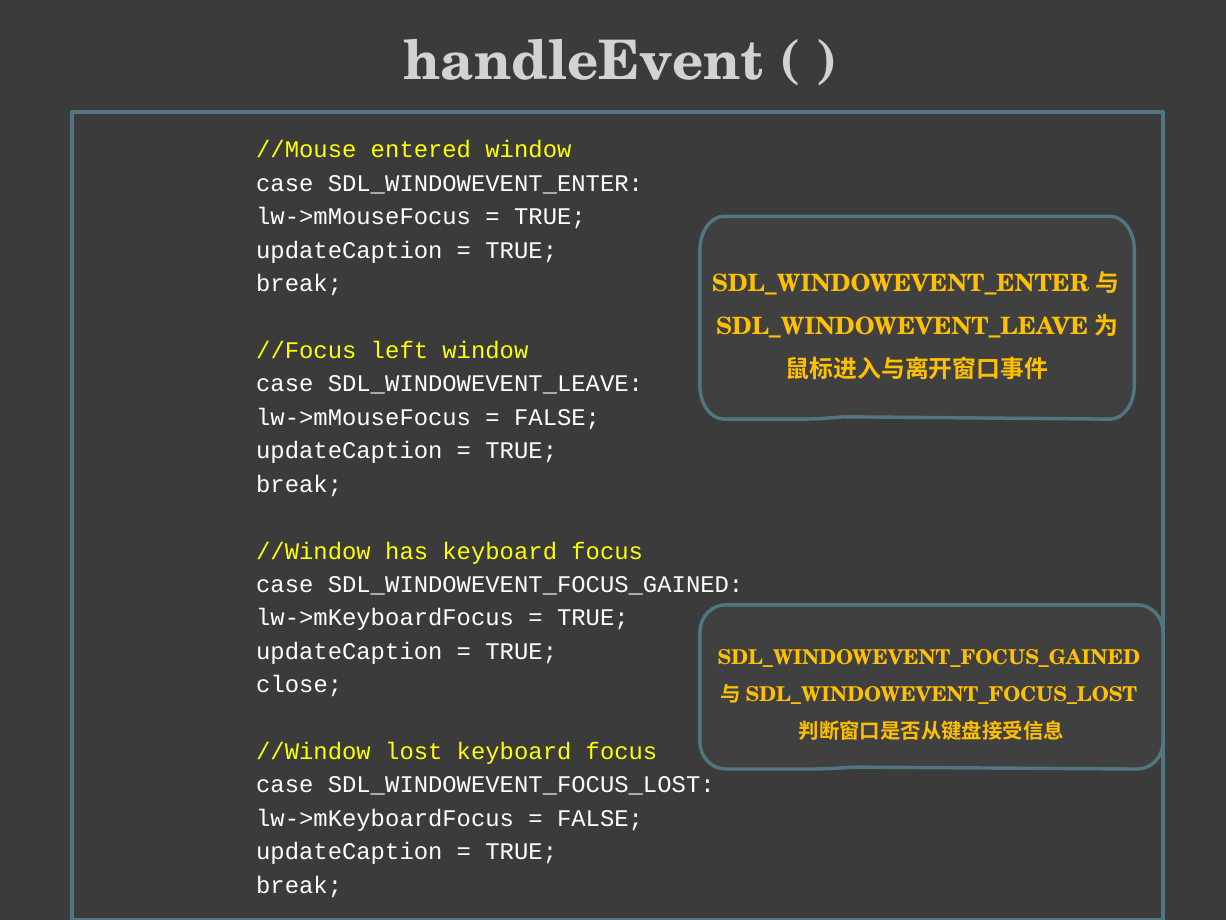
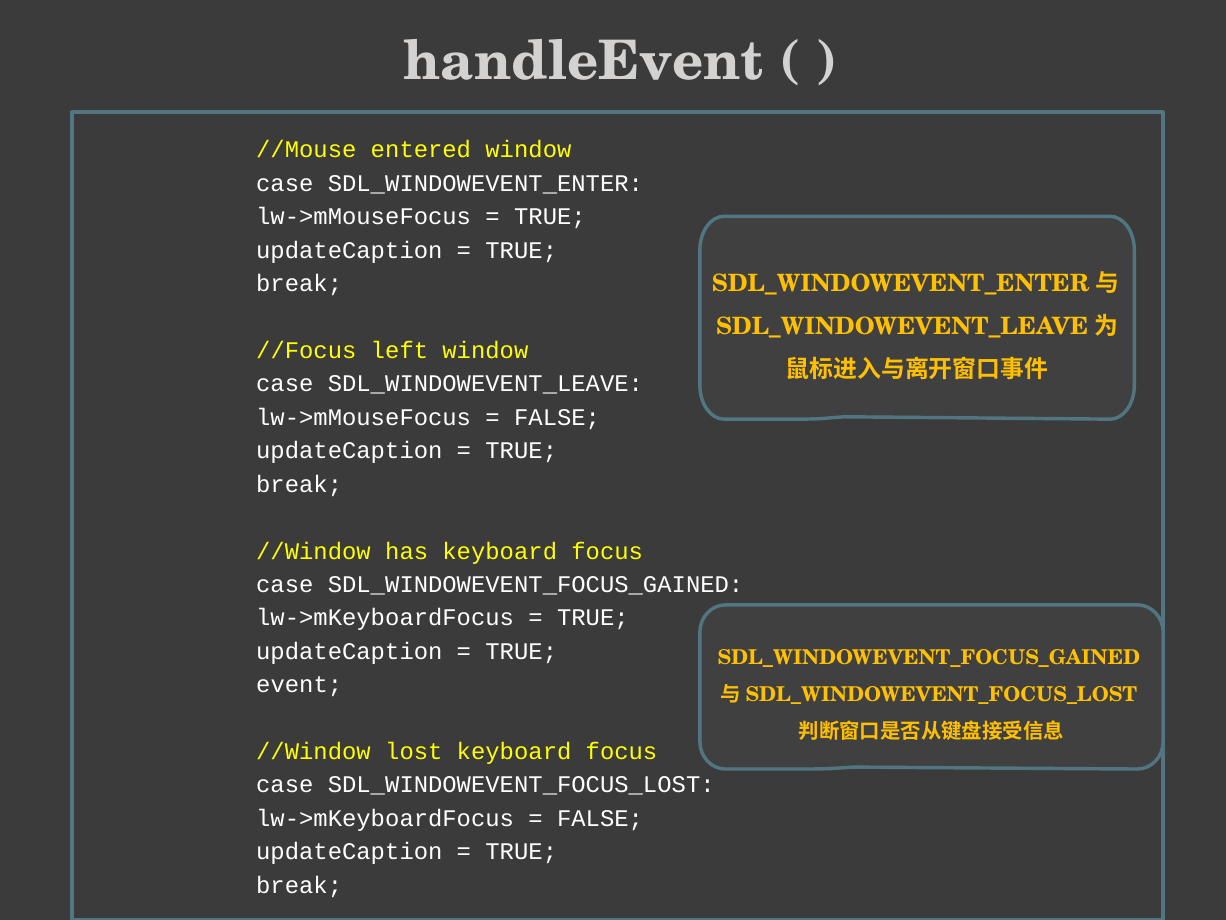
close: close -> event
